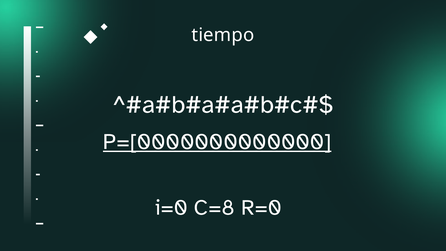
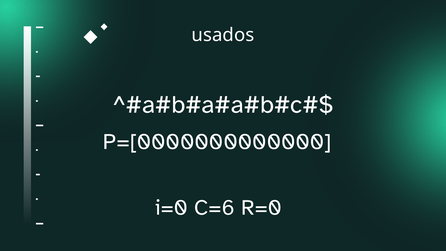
tiempo: tiempo -> usados
P=[0000000000000 underline: present -> none
C=8: C=8 -> C=6
